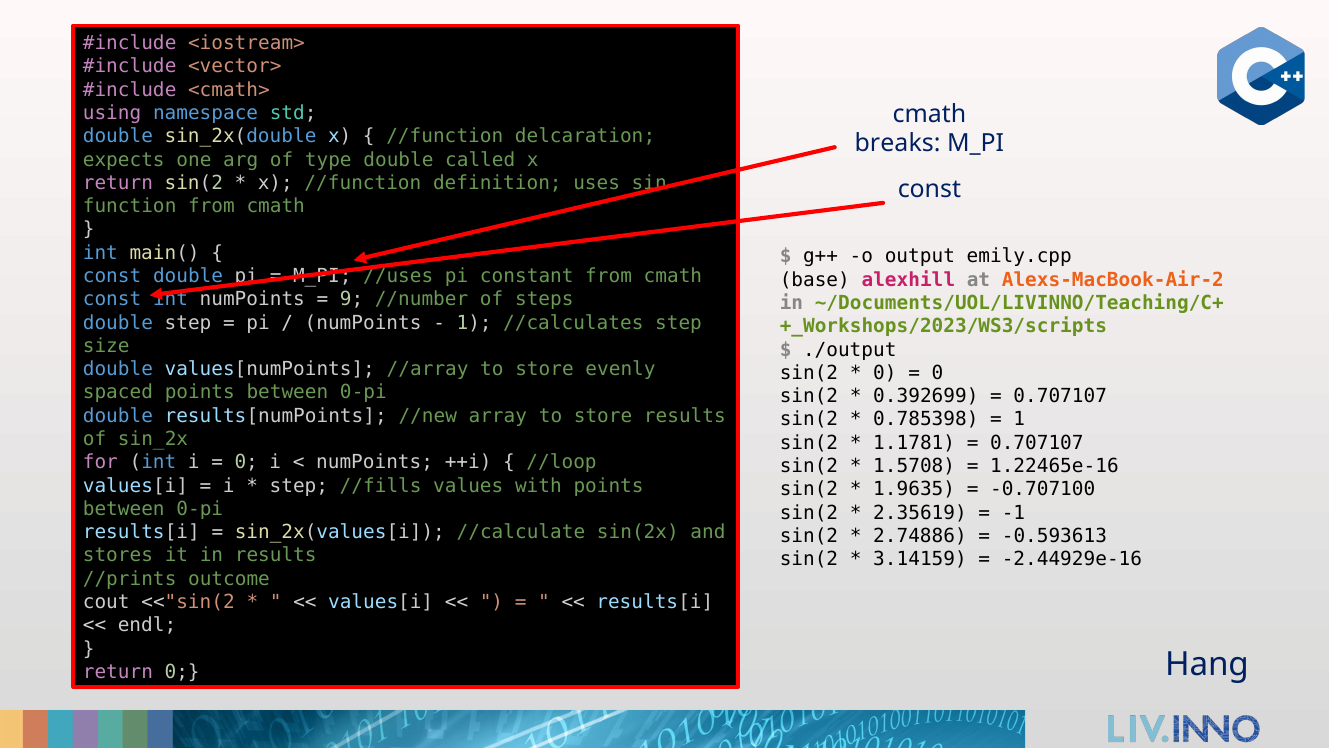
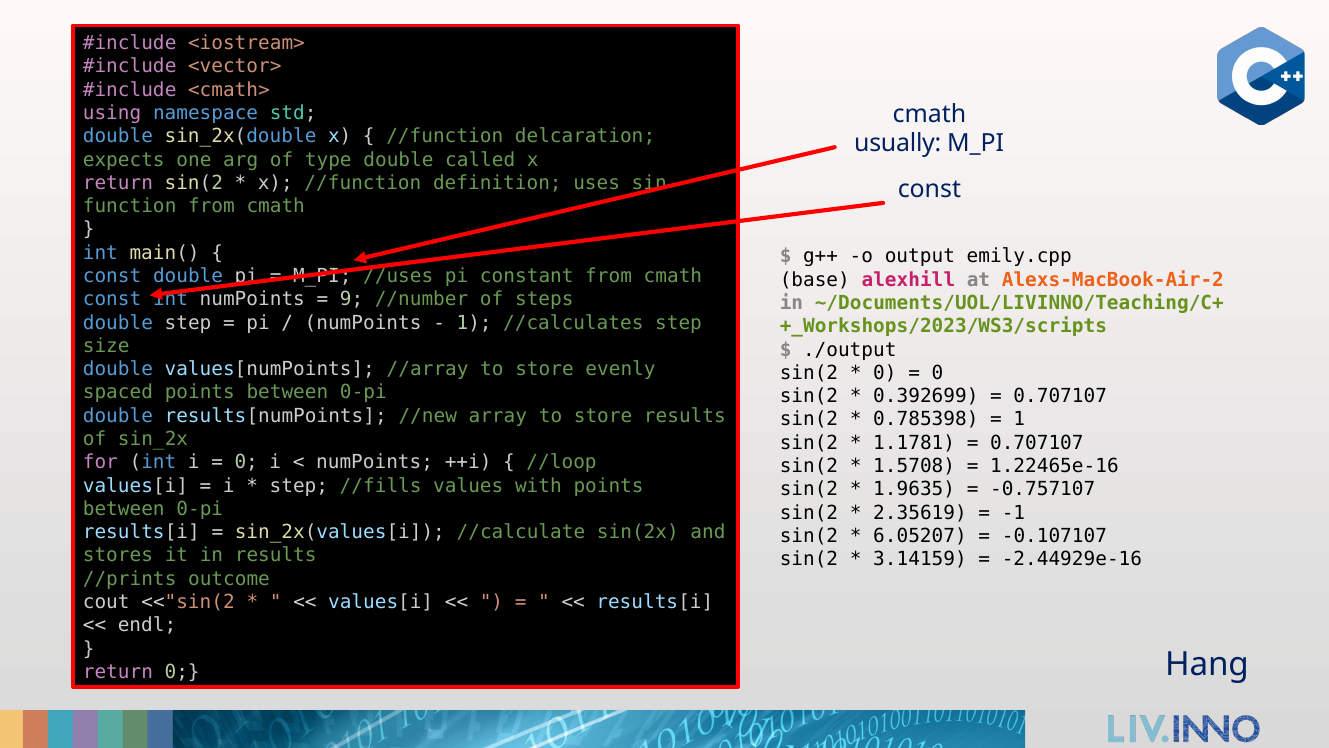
breaks: breaks -> usually
-0.707100: -0.707100 -> -0.757107
2.74886: 2.74886 -> 6.05207
-0.593613: -0.593613 -> -0.107107
